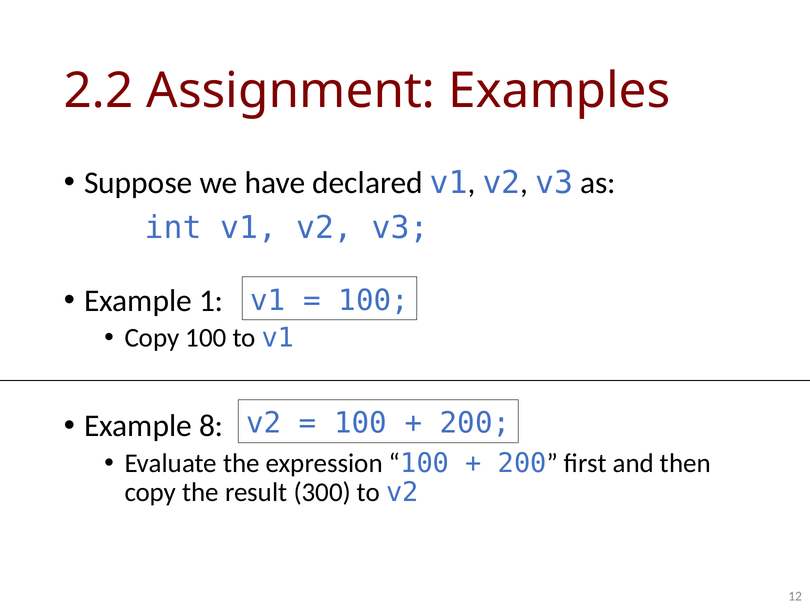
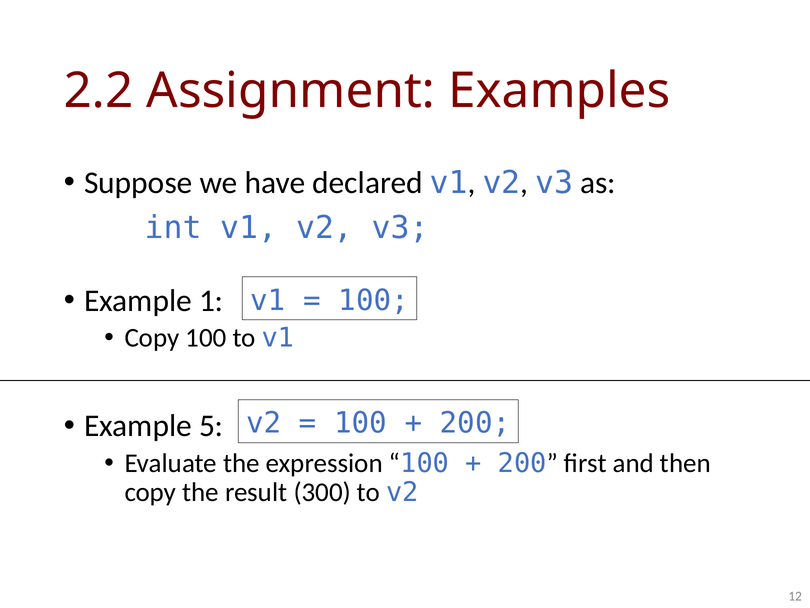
8: 8 -> 5
